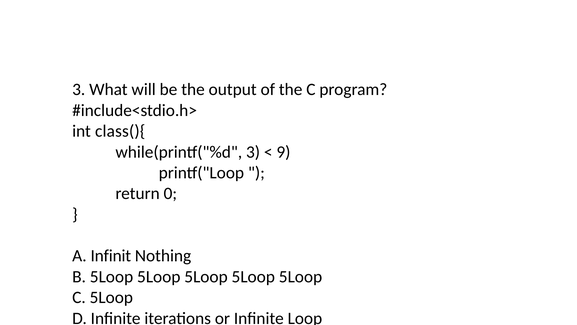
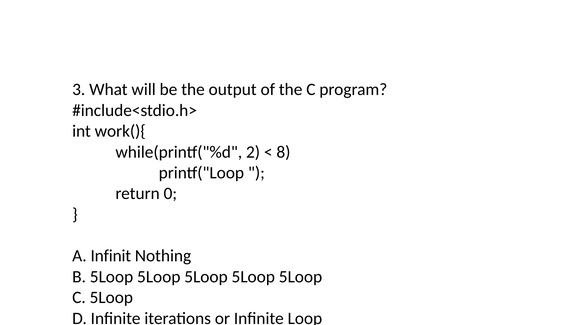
class(){: class(){ -> work(){
while(printf("%d 3: 3 -> 2
9: 9 -> 8
